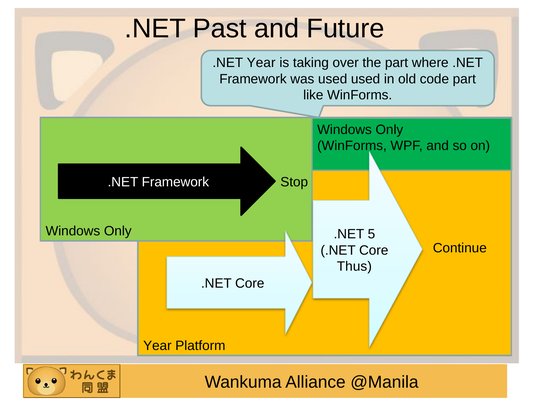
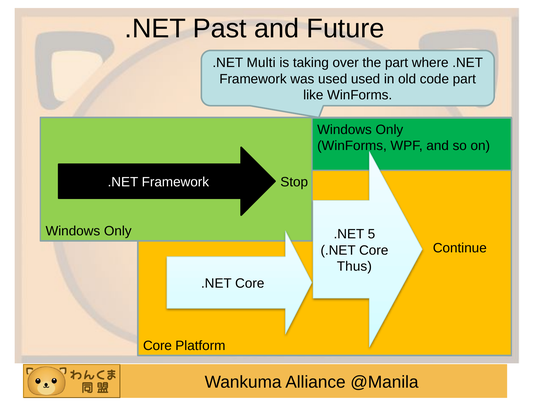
.NET Year: Year -> Multi
Year at (157, 345): Year -> Core
